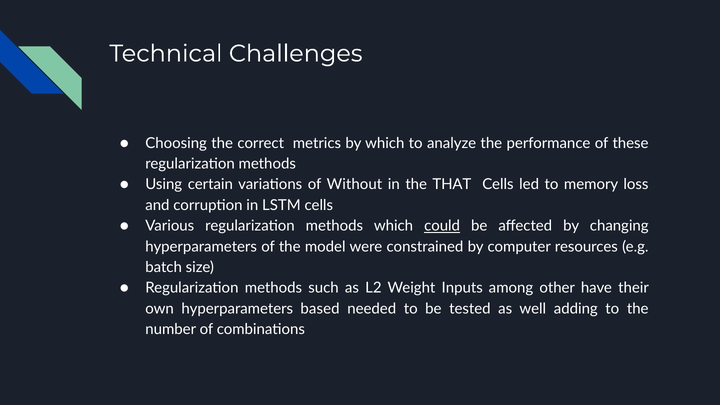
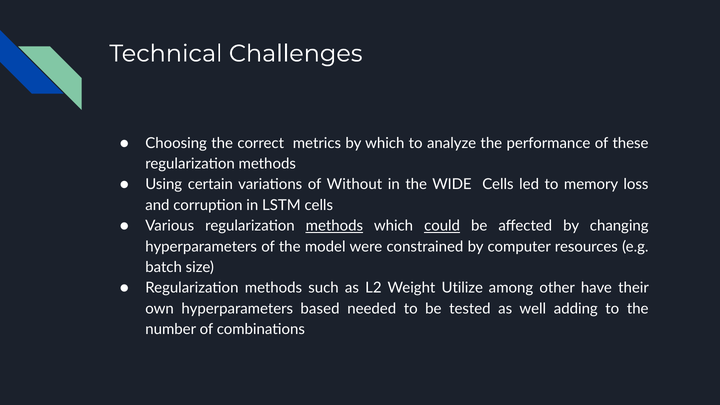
THAT: THAT -> WIDE
methods at (334, 226) underline: none -> present
Inputs: Inputs -> Utilize
